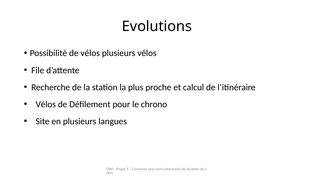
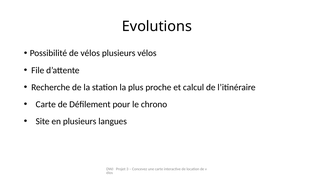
Vélos at (46, 104): Vélos -> Carte
